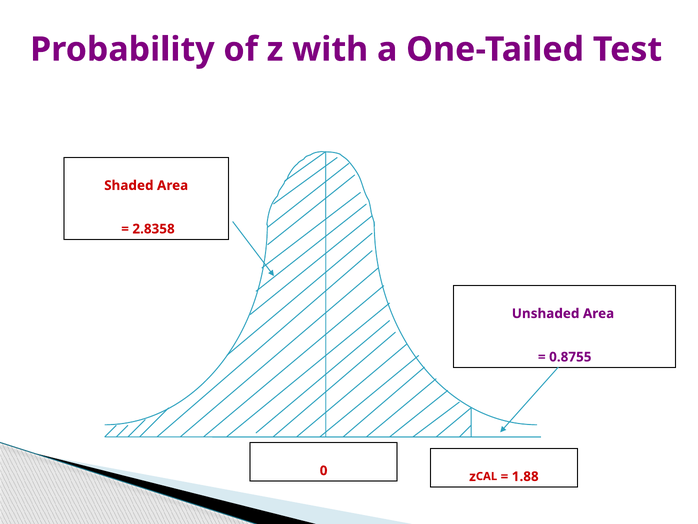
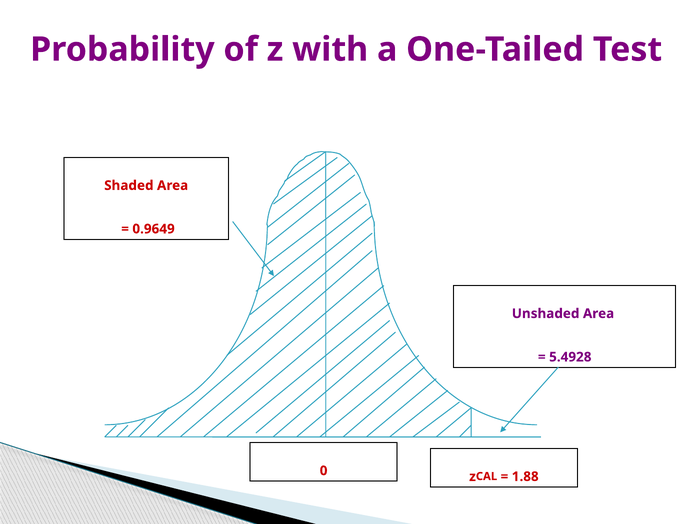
2.8358: 2.8358 -> 0.9649
0.8755: 0.8755 -> 5.4928
